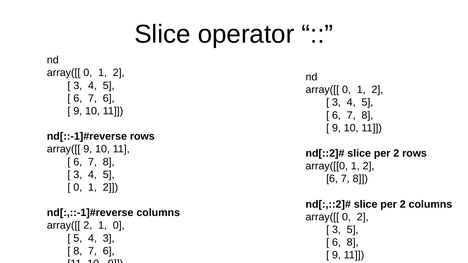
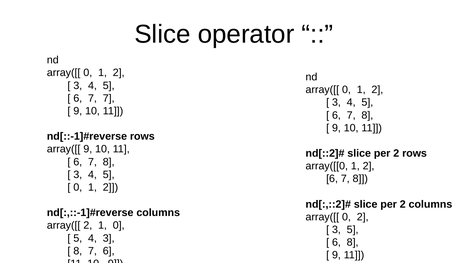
6 7 6: 6 -> 7
